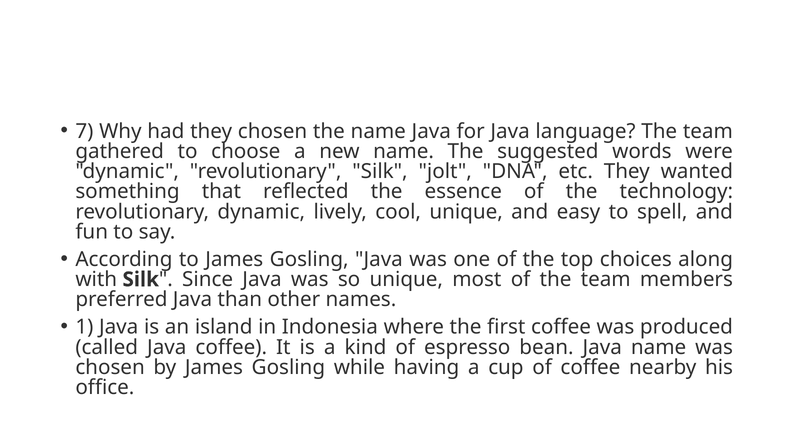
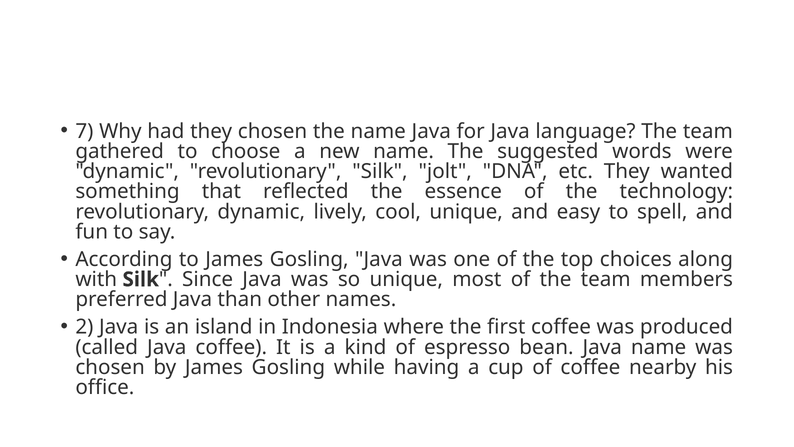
1: 1 -> 2
